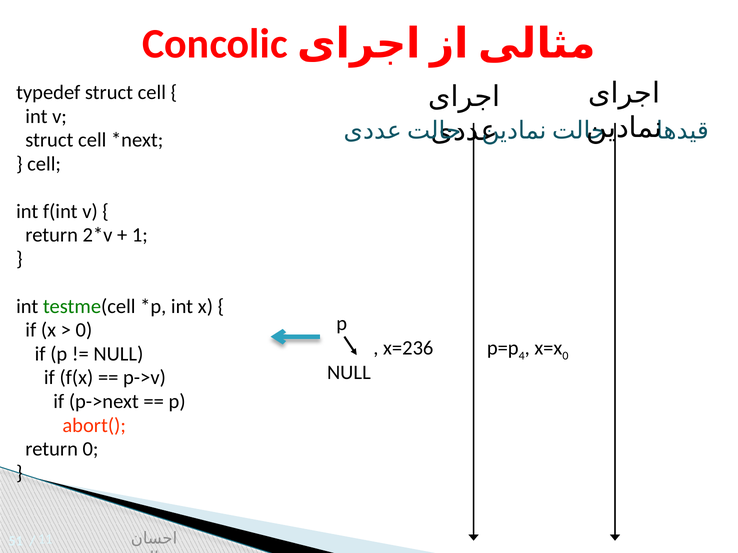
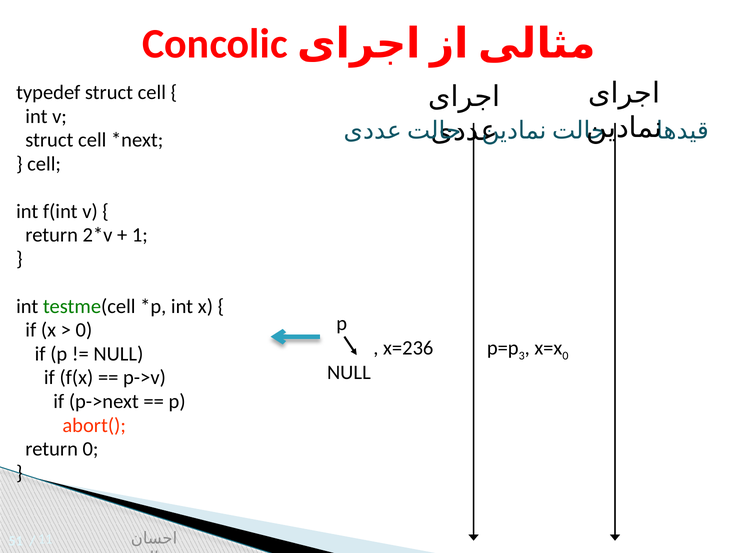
4: 4 -> 3
